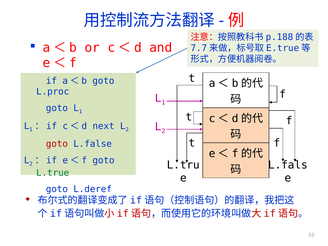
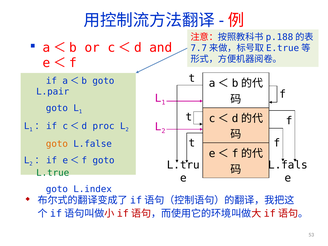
L.proc: L.proc -> L.pair
next: next -> proc
goto at (57, 144) colour: red -> orange
L.deref: L.deref -> L.index
